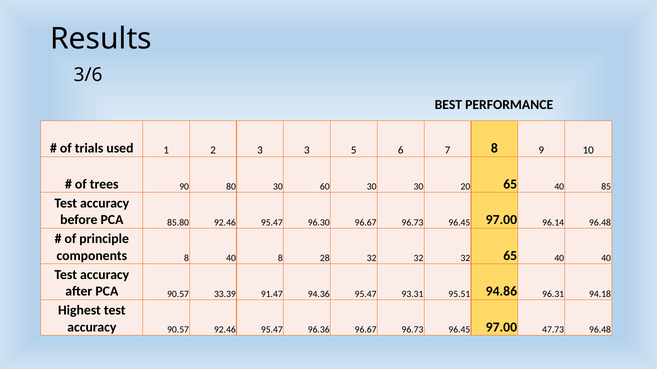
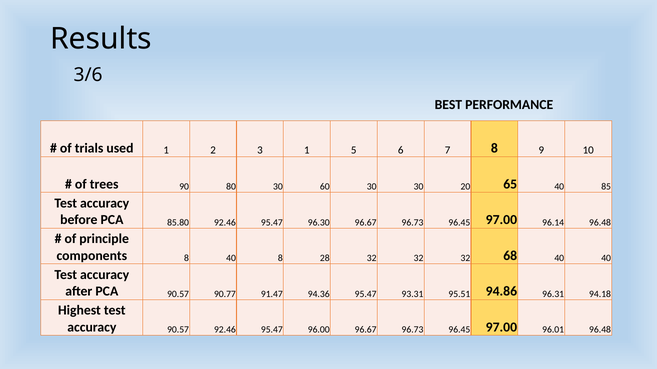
3 3: 3 -> 1
32 65: 65 -> 68
33.39: 33.39 -> 90.77
96.36: 96.36 -> 96.00
47.73: 47.73 -> 96.01
